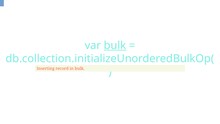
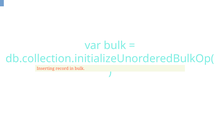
bulk at (115, 45) underline: present -> none
